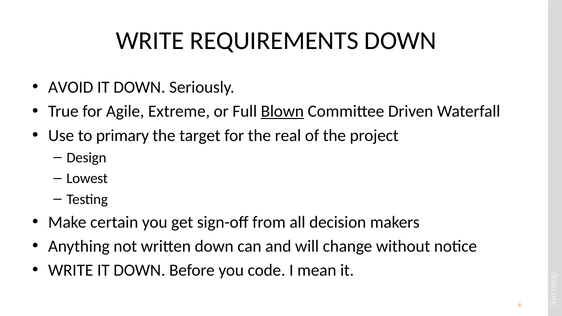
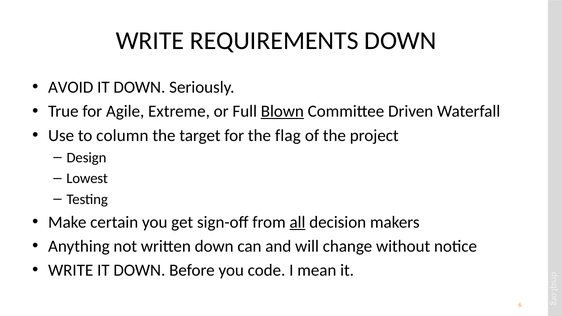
primary: primary -> column
real: real -> flag
all underline: none -> present
